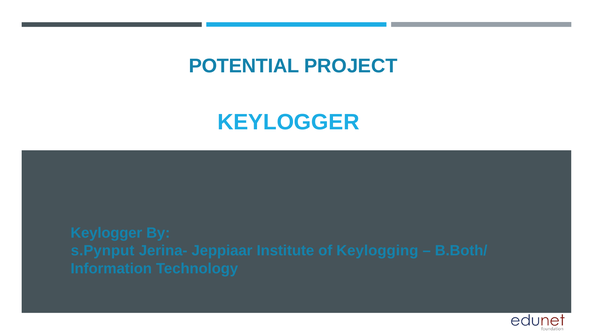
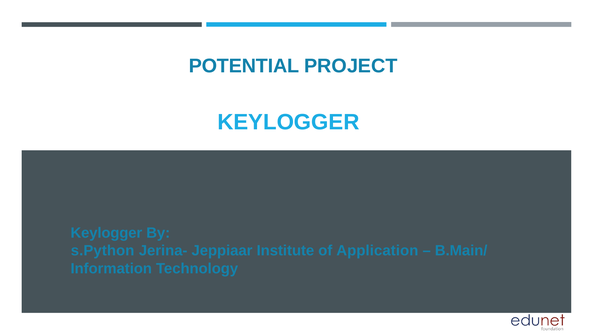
s.Pynput: s.Pynput -> s.Python
Keylogging: Keylogging -> Application
B.Both/: B.Both/ -> B.Main/
